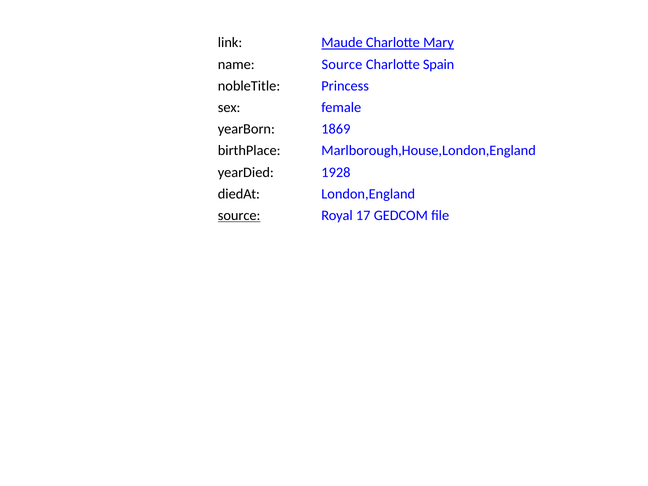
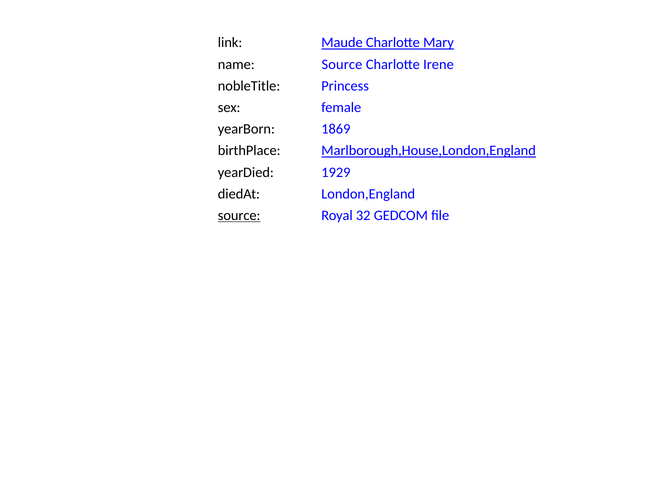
Spain: Spain -> Irene
Marlborough,House,London,England underline: none -> present
1928: 1928 -> 1929
17: 17 -> 32
